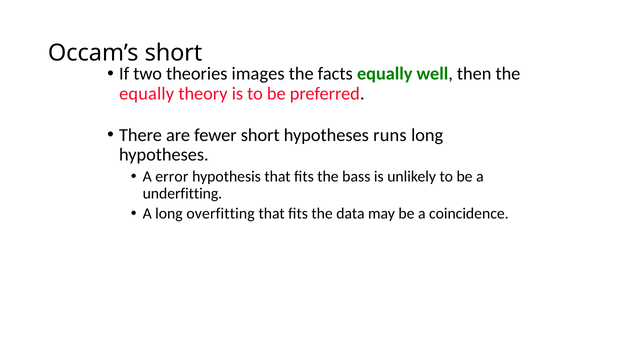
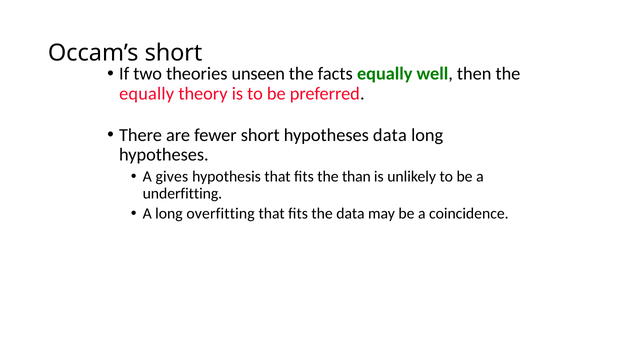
images: images -> unseen
hypotheses runs: runs -> data
error: error -> gives
bass: bass -> than
